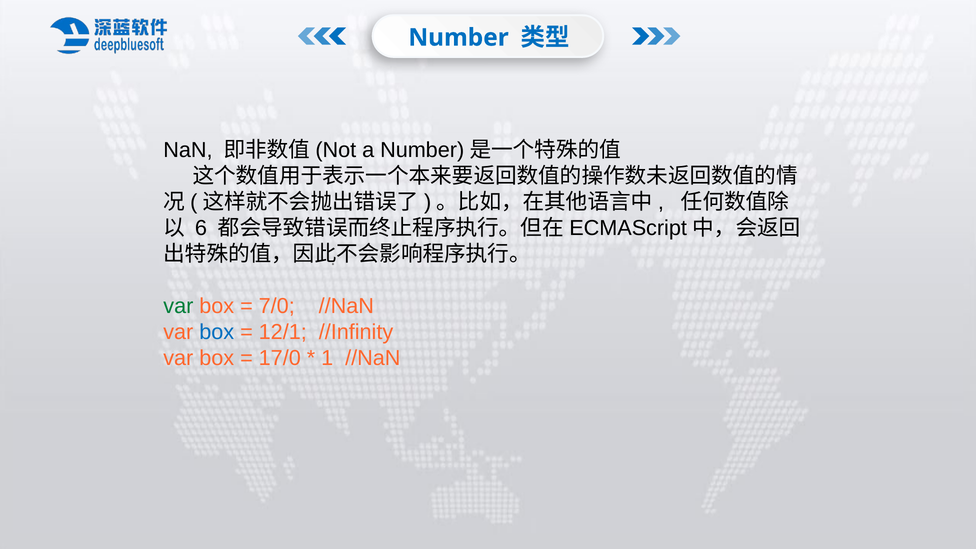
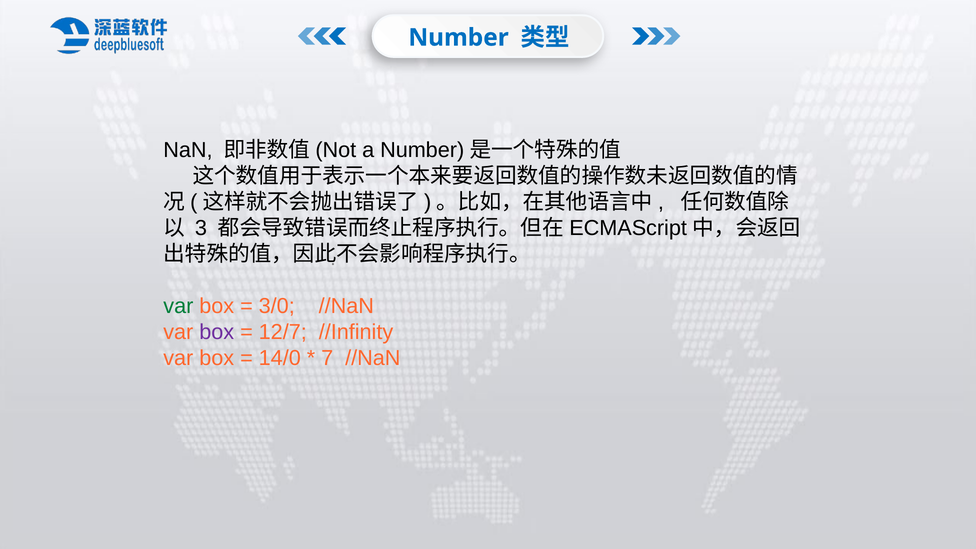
6: 6 -> 3
7/0: 7/0 -> 3/0
box at (217, 332) colour: blue -> purple
12/1: 12/1 -> 12/7
17/0: 17/0 -> 14/0
1: 1 -> 7
